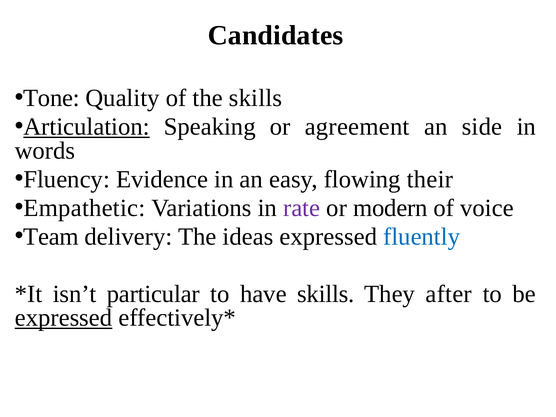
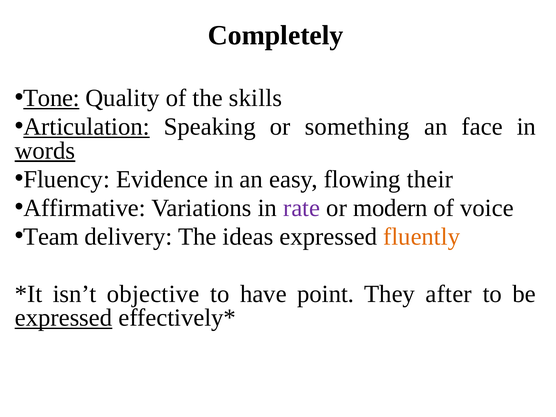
Candidates: Candidates -> Completely
Tone underline: none -> present
agreement: agreement -> something
side: side -> face
words underline: none -> present
Empathetic: Empathetic -> Affirmative
fluently colour: blue -> orange
particular: particular -> objective
have skills: skills -> point
